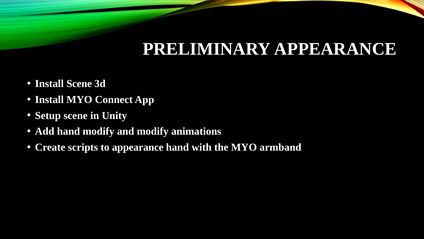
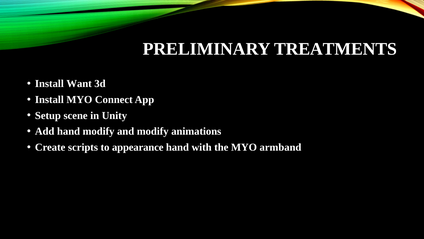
PRELIMINARY APPEARANCE: APPEARANCE -> TREATMENTS
Install Scene: Scene -> Want
